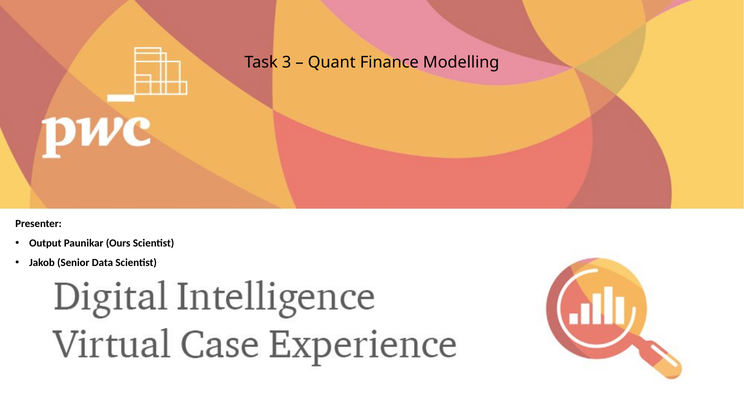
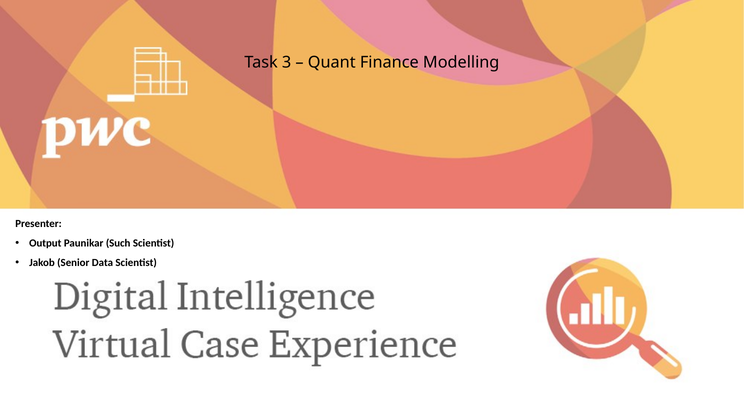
Ours: Ours -> Such
